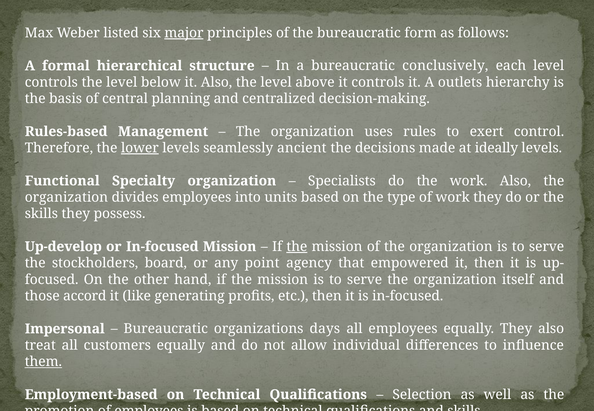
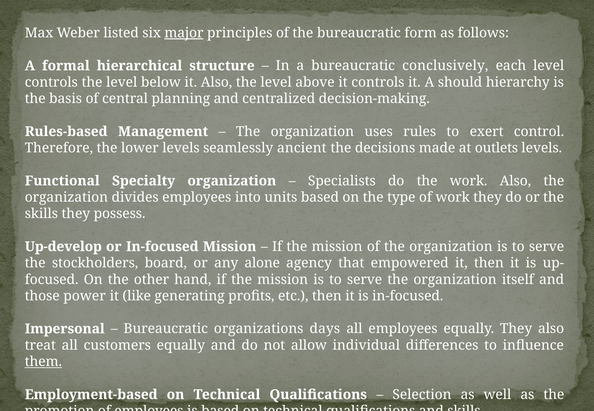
outlets: outlets -> should
lower underline: present -> none
ideally: ideally -> outlets
the at (297, 247) underline: present -> none
point: point -> alone
accord: accord -> power
